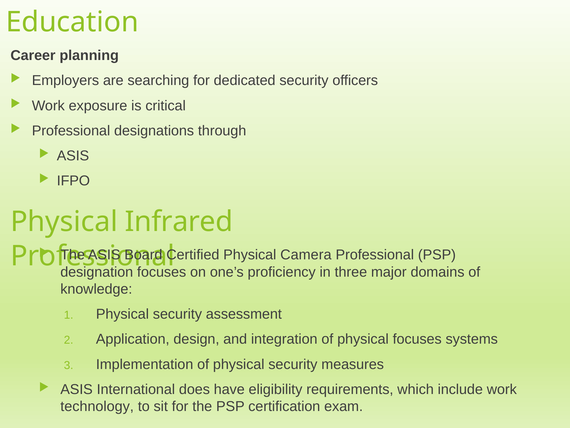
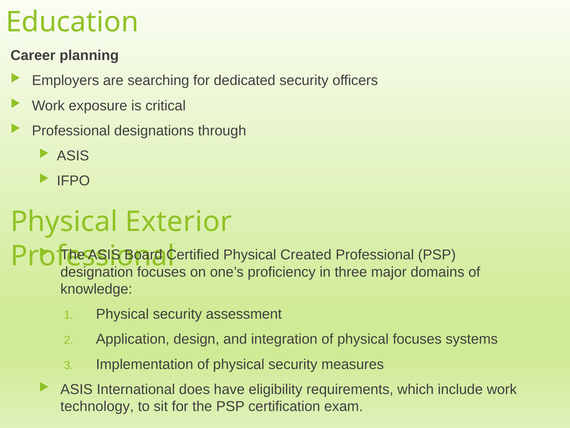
Infrared: Infrared -> Exterior
Camera: Camera -> Created
